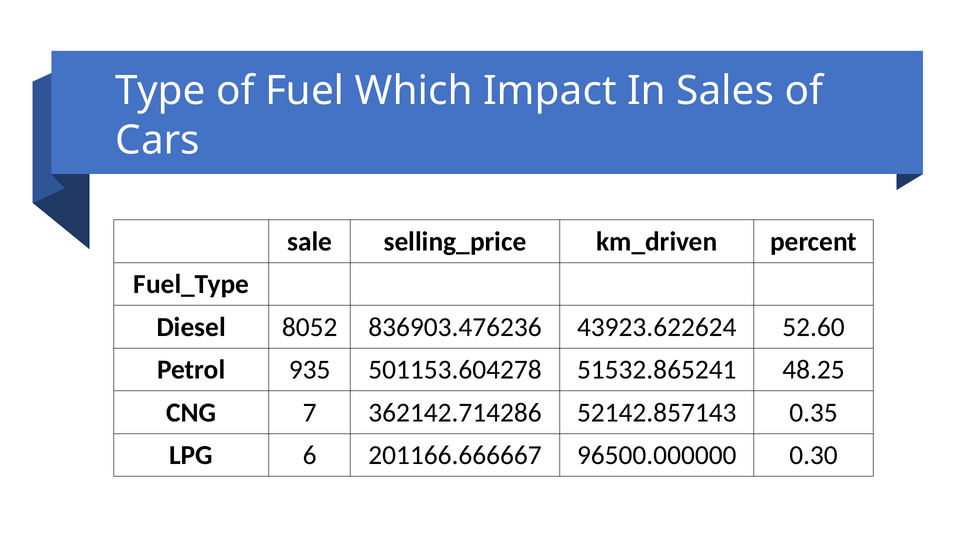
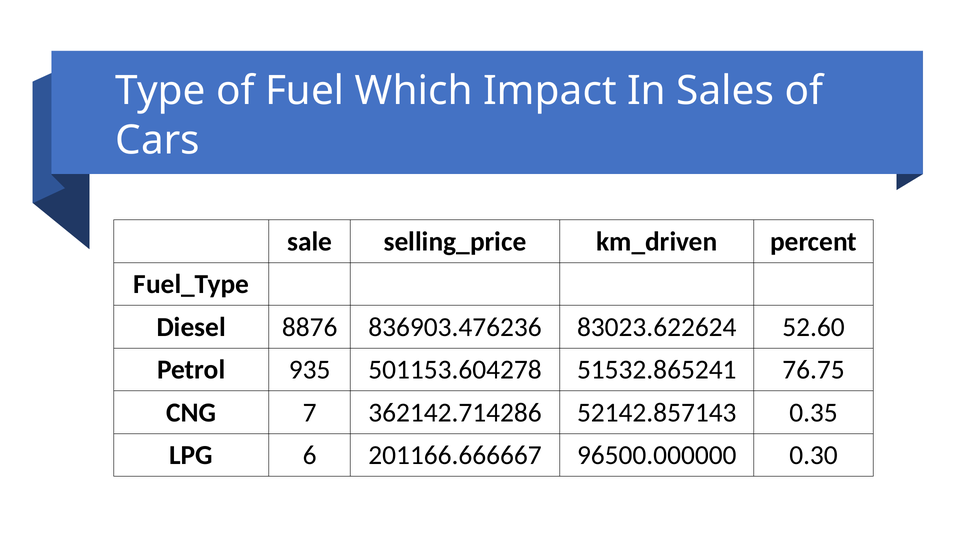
8052: 8052 -> 8876
43923.622624: 43923.622624 -> 83023.622624
48.25: 48.25 -> 76.75
